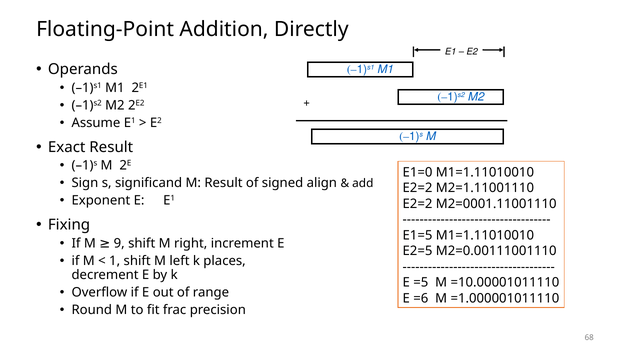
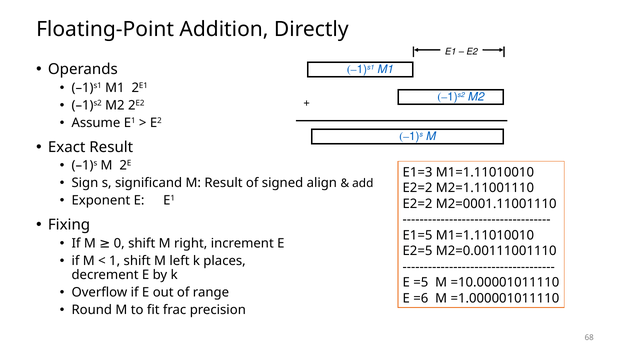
E1=0: E1=0 -> E1=3
9: 9 -> 0
